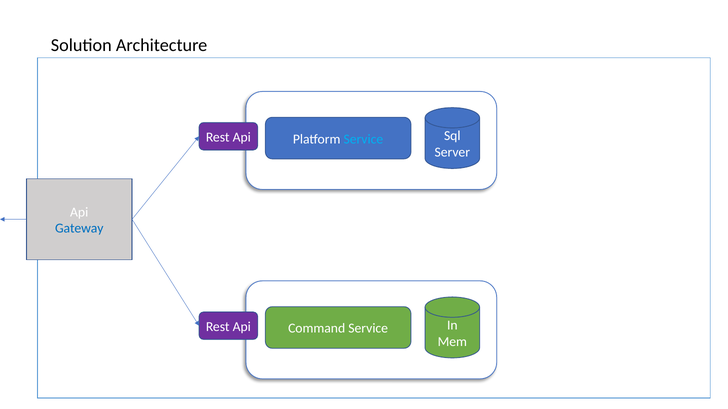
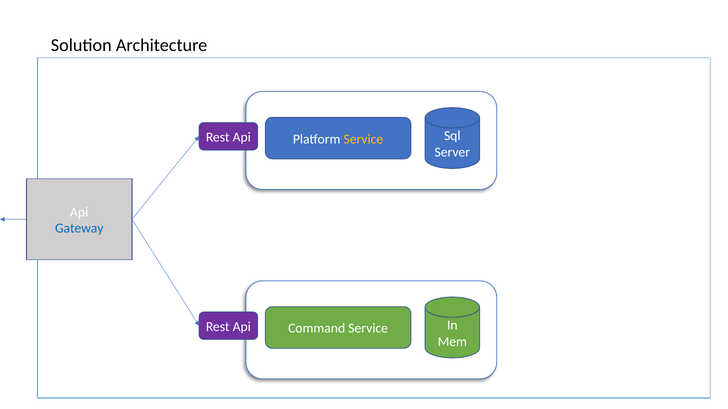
Service at (363, 139) colour: light blue -> yellow
